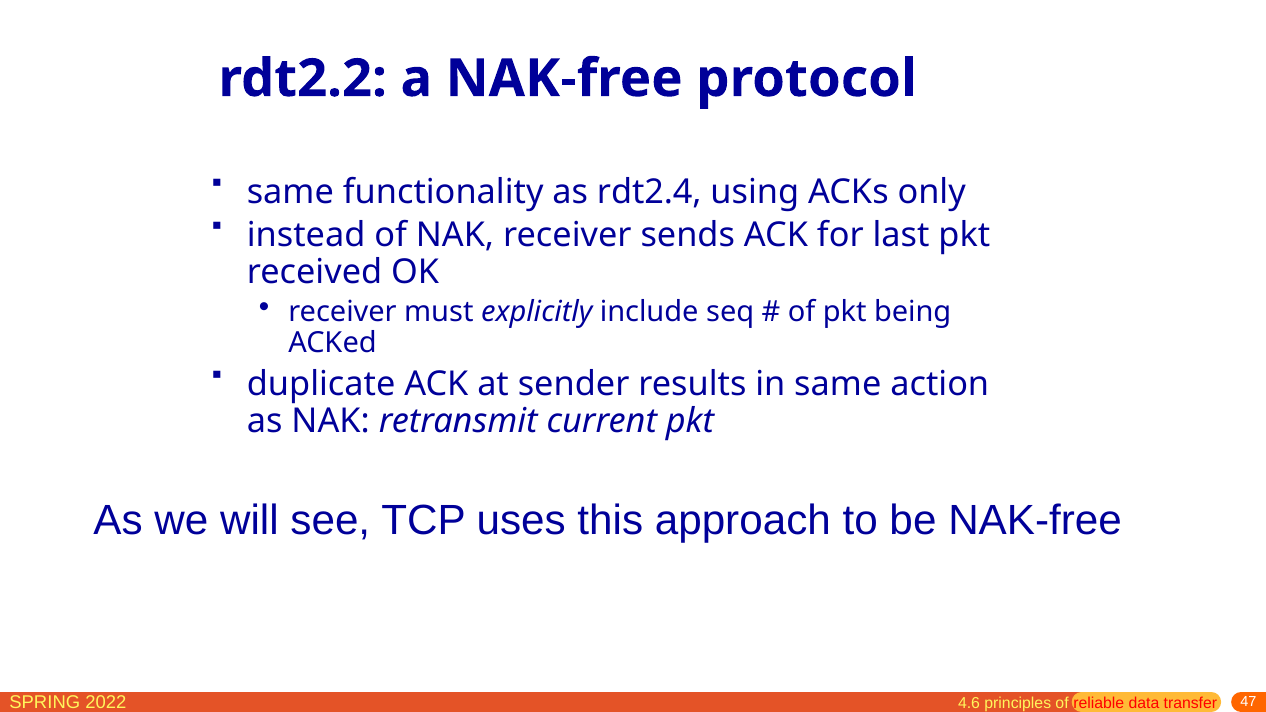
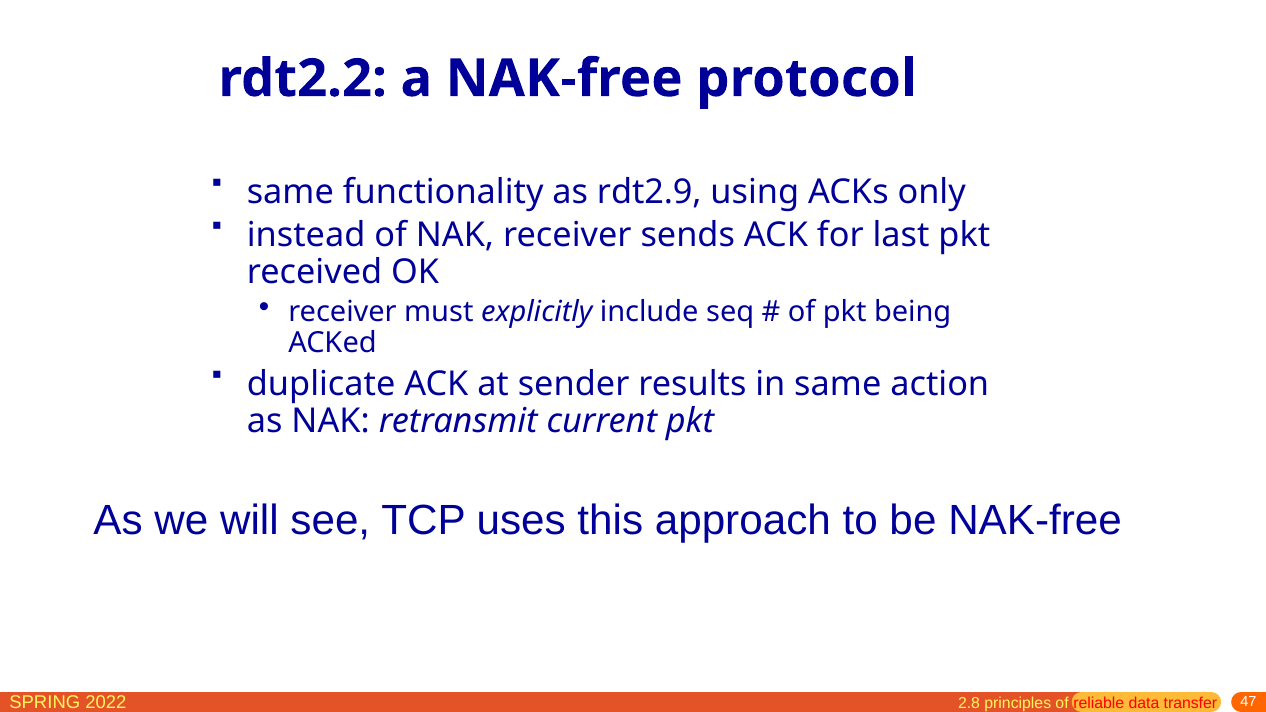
rdt2.4: rdt2.4 -> rdt2.9
4.6: 4.6 -> 2.8
